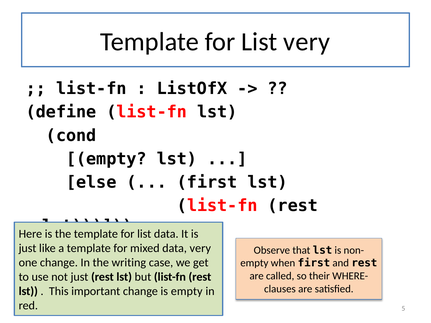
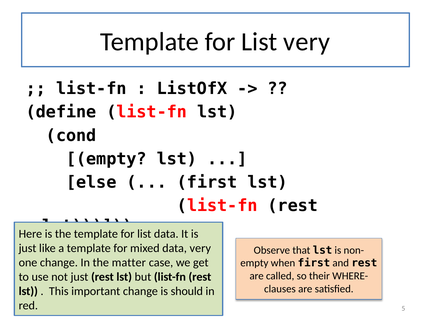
writing: writing -> matter
is empty: empty -> should
